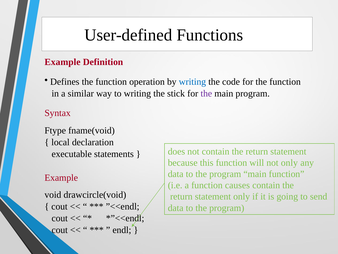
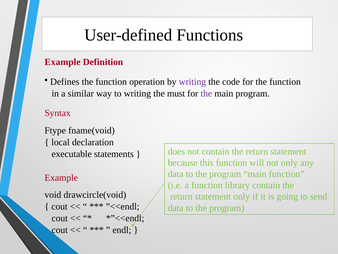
writing at (192, 82) colour: blue -> purple
stick: stick -> must
causes: causes -> library
